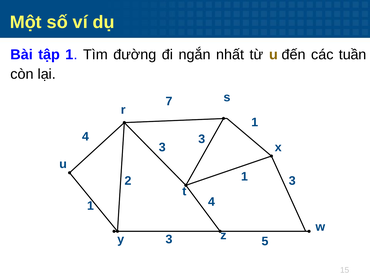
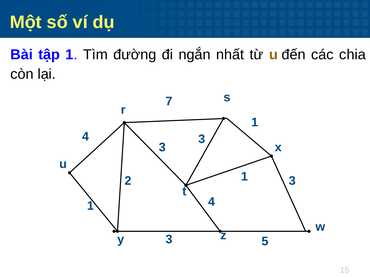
tuần: tuần -> chia
